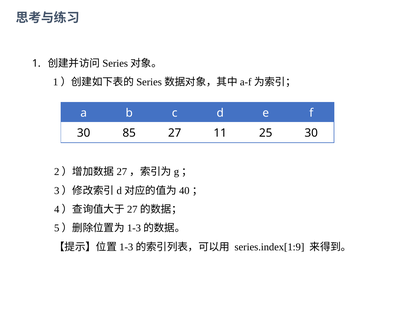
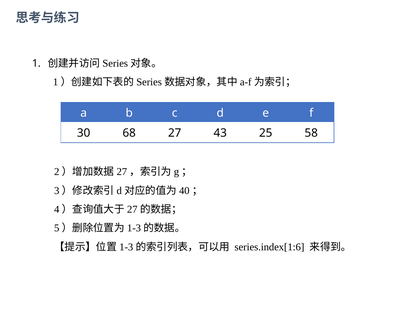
85: 85 -> 68
11: 11 -> 43
25 30: 30 -> 58
series.index[1:9: series.index[1:9 -> series.index[1:6
